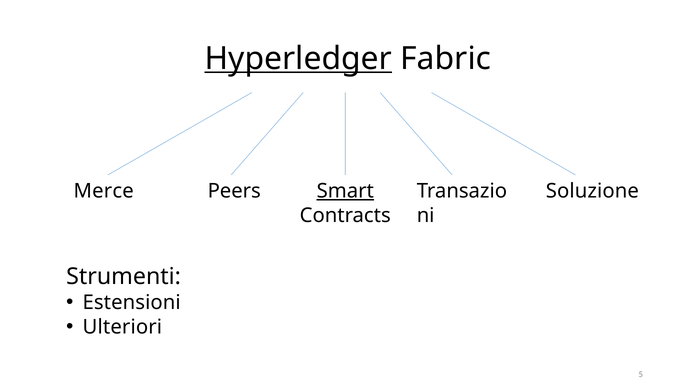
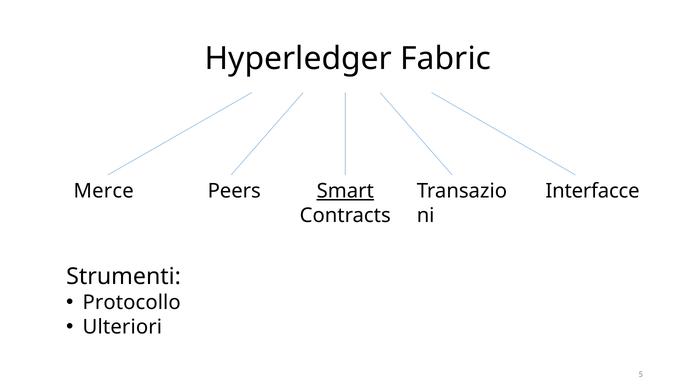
Hyperledger underline: present -> none
Soluzione: Soluzione -> Interfacce
Estensioni: Estensioni -> Protocollo
